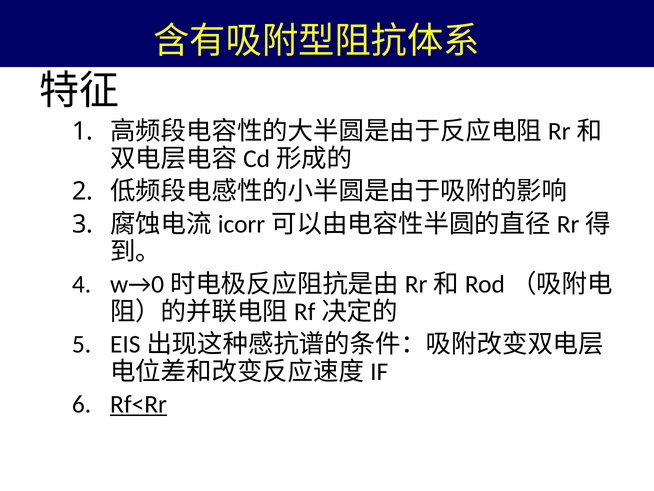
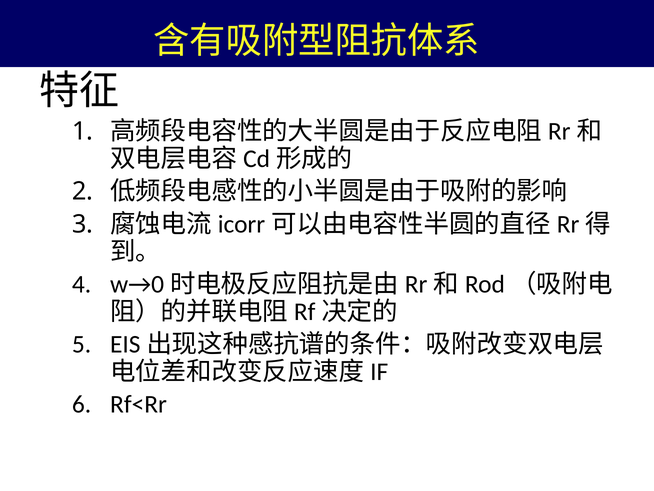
Rf<Rr underline: present -> none
